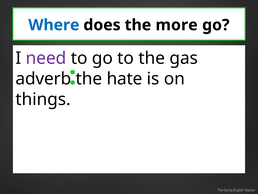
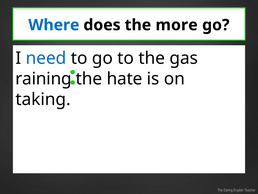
need colour: purple -> blue
adverb: adverb -> raining
things: things -> taking
